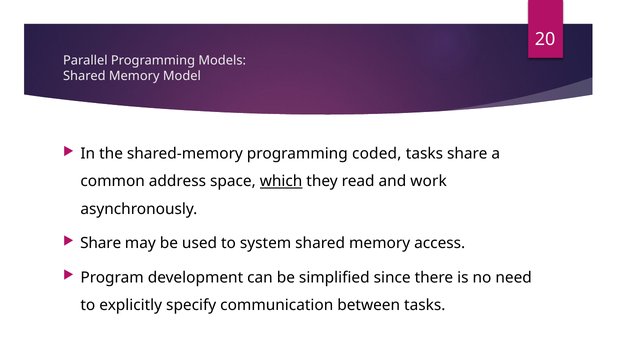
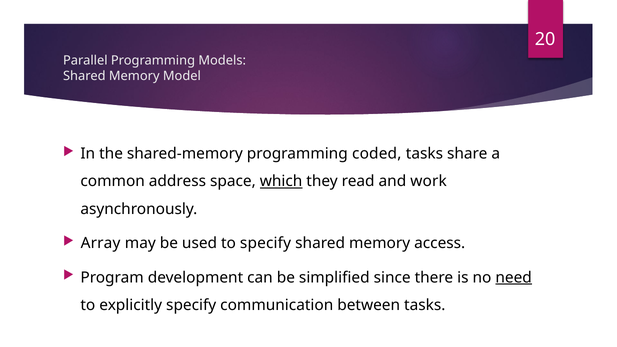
Share at (101, 243): Share -> Array
to system: system -> specify
need underline: none -> present
